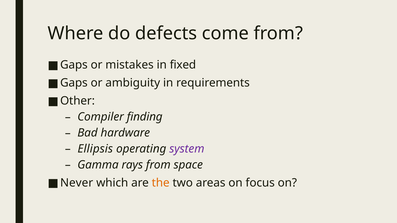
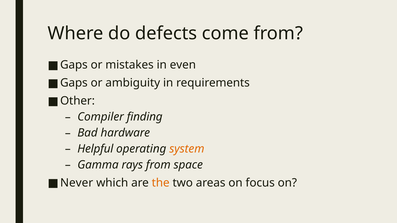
fixed: fixed -> even
Ellipsis: Ellipsis -> Helpful
system colour: purple -> orange
